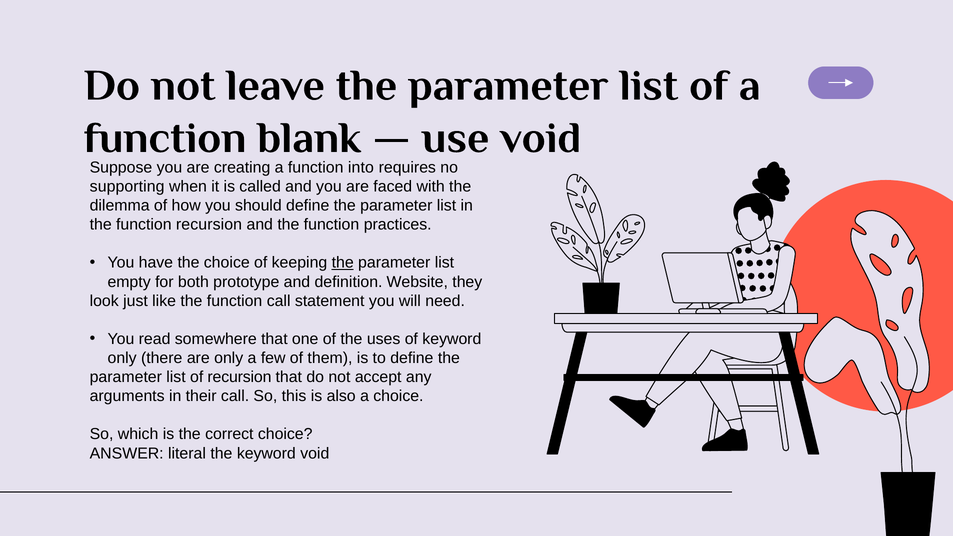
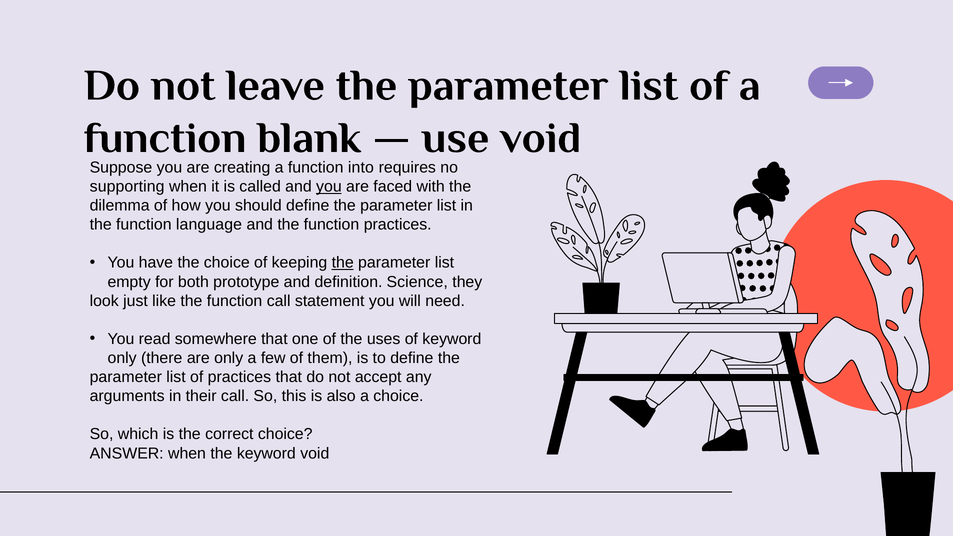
you at (329, 187) underline: none -> present
function recursion: recursion -> language
Website: Website -> Science
of recursion: recursion -> practices
ANSWER literal: literal -> when
